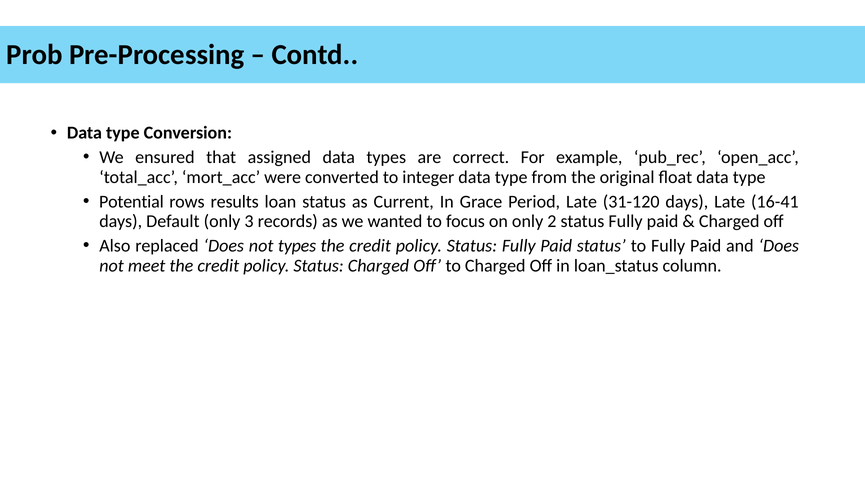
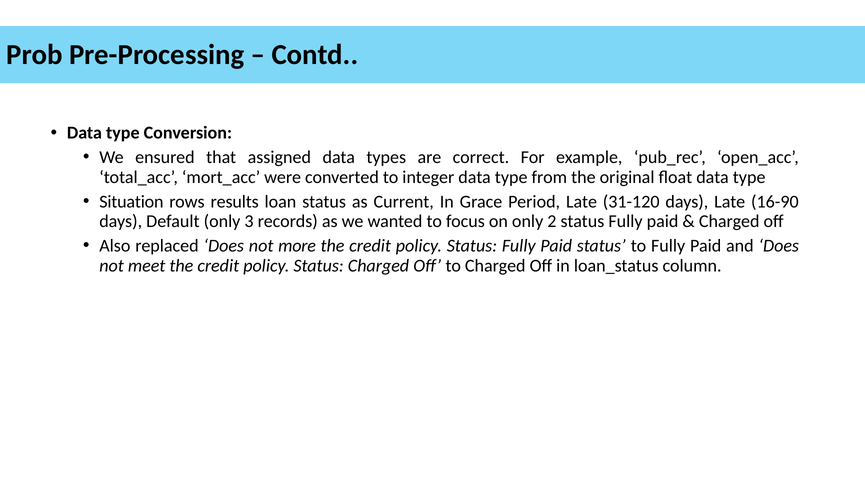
Potential: Potential -> Situation
16-41: 16-41 -> 16-90
not types: types -> more
